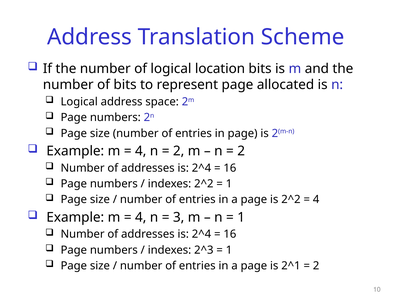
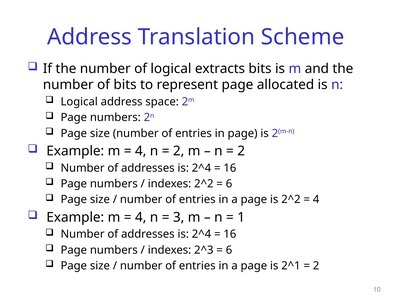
location: location -> extracts
1 at (229, 184): 1 -> 6
1 at (229, 250): 1 -> 6
